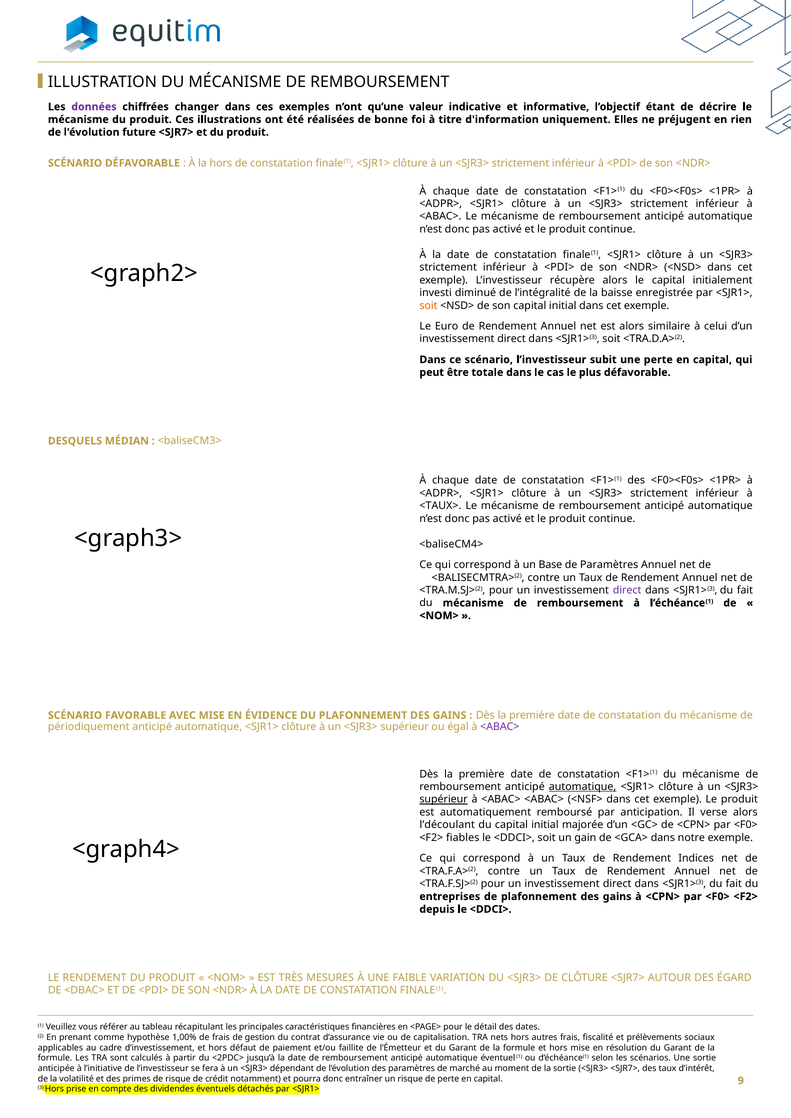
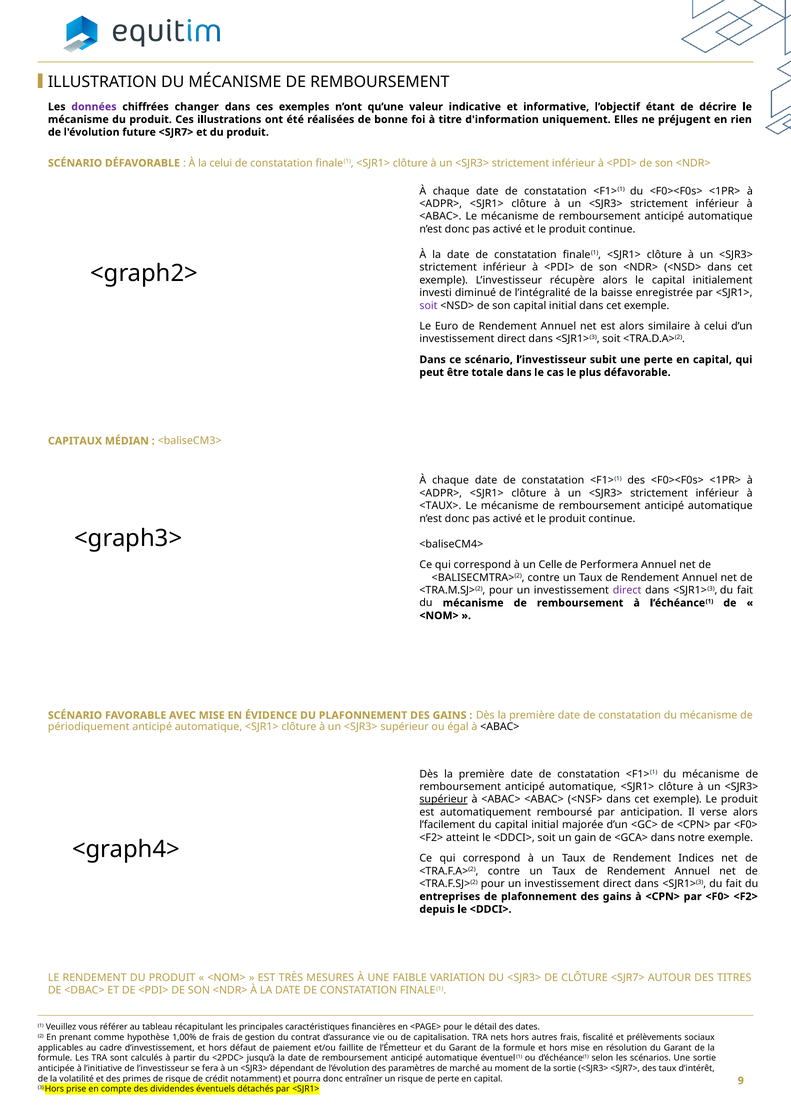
la hors: hors -> celui
soit at (428, 306) colour: orange -> purple
DESQUELS: DESQUELS -> CAPITAUX
Base: Base -> Celle
de Paramètres: Paramètres -> Performera
<ABAC> at (500, 727) colour: purple -> black
automatique at (583, 787) underline: present -> none
l’découlant: l’découlant -> l’facilement
fiables: fiables -> atteint
ÉGARD: ÉGARD -> TITRES
